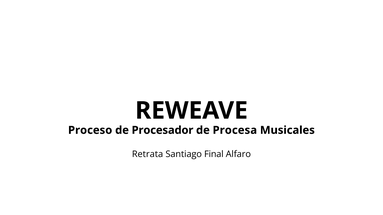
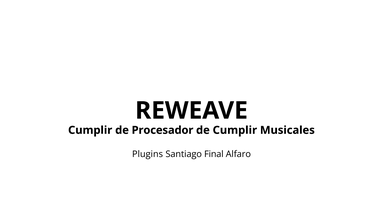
Proceso at (90, 130): Proceso -> Cumplir
de Procesa: Procesa -> Cumplir
Retrata: Retrata -> Plugins
